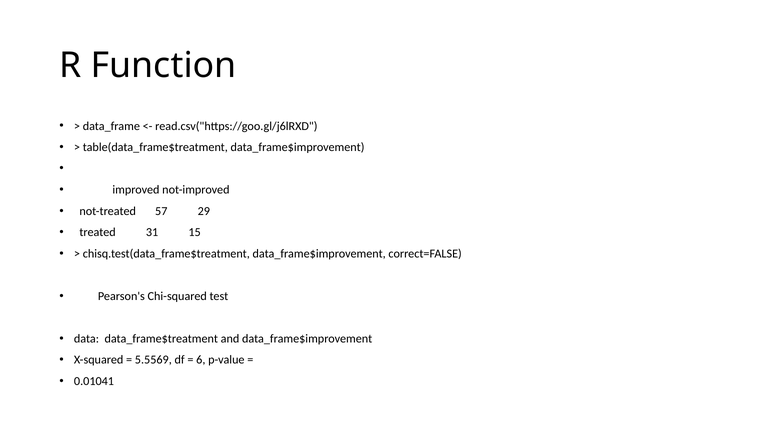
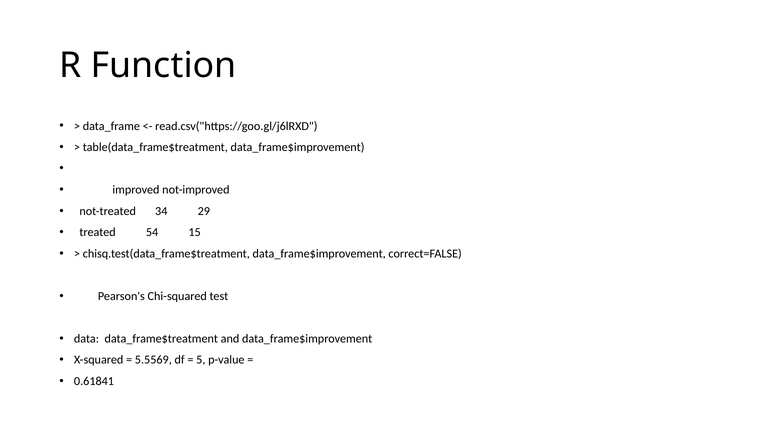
57: 57 -> 34
31: 31 -> 54
6: 6 -> 5
0.01041: 0.01041 -> 0.61841
